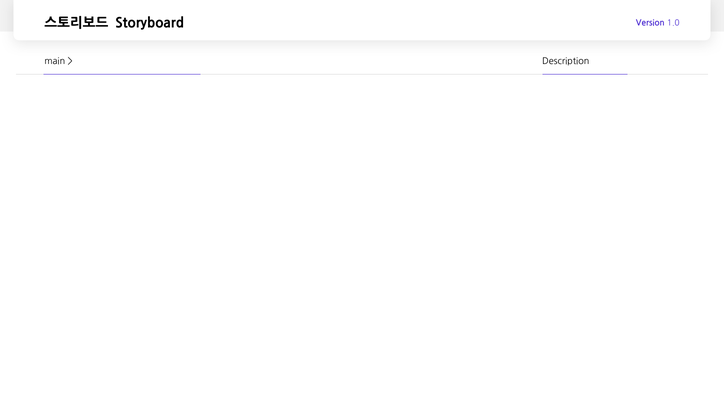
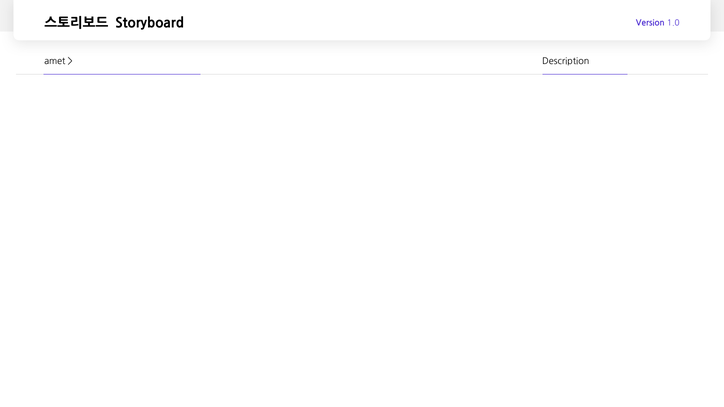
main: main -> amet
